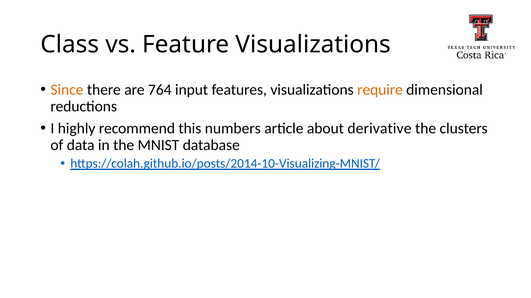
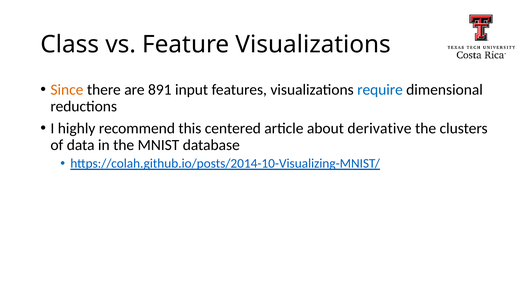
764: 764 -> 891
require colour: orange -> blue
numbers: numbers -> centered
